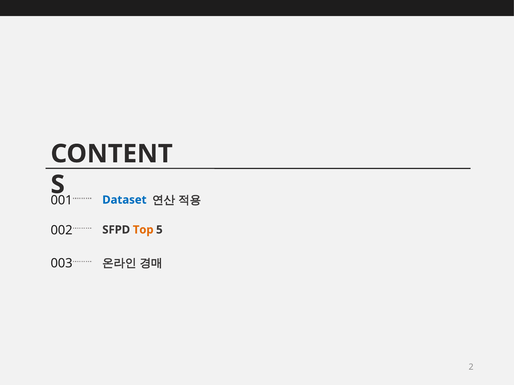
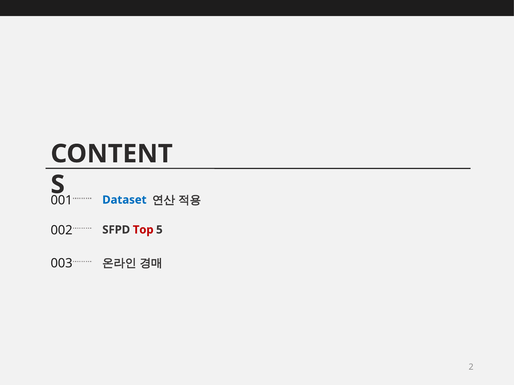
Top colour: orange -> red
